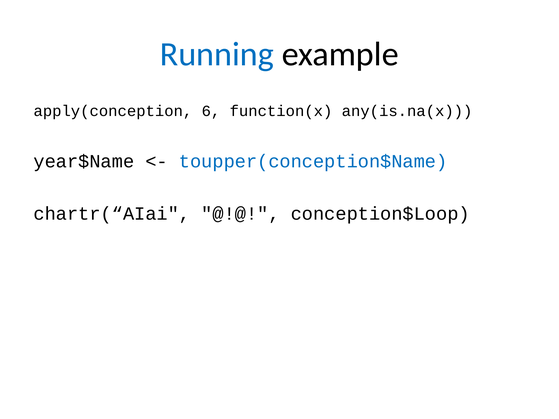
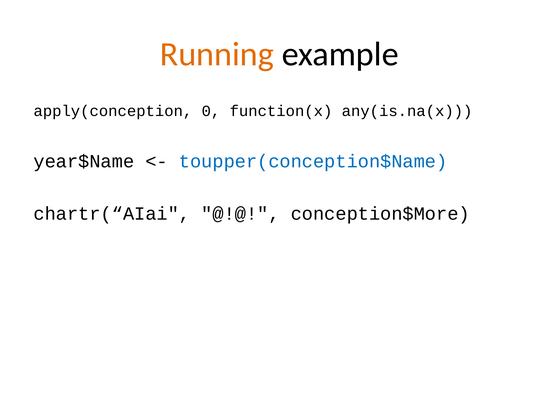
Running colour: blue -> orange
6: 6 -> 0
conception$Loop: conception$Loop -> conception$More
